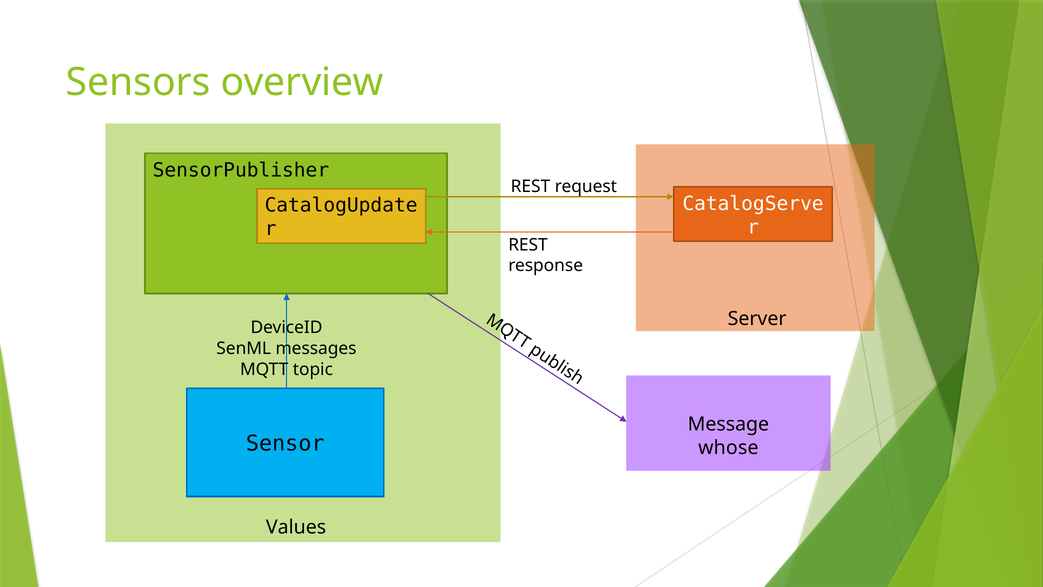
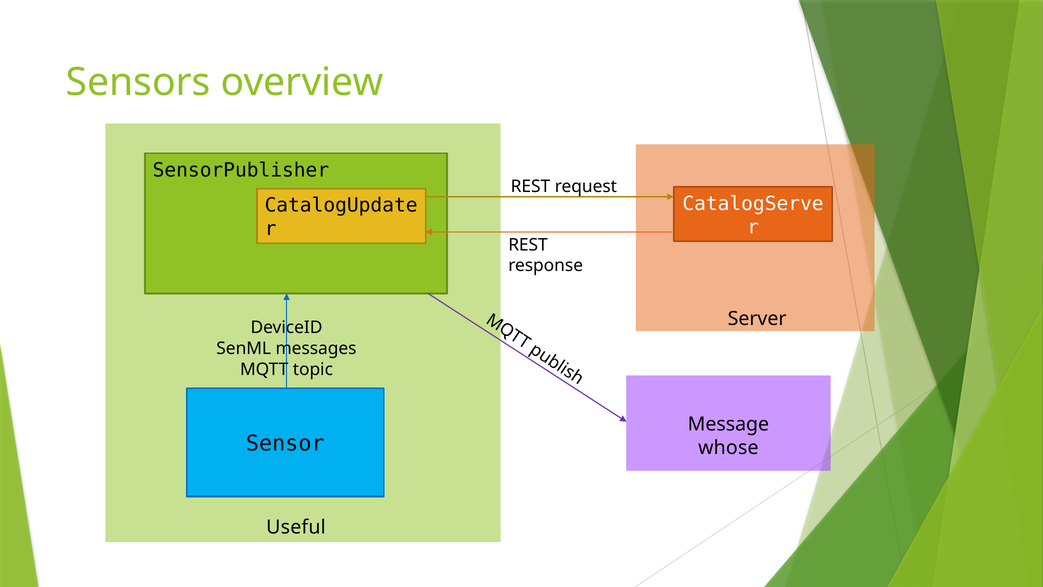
Values: Values -> Useful
